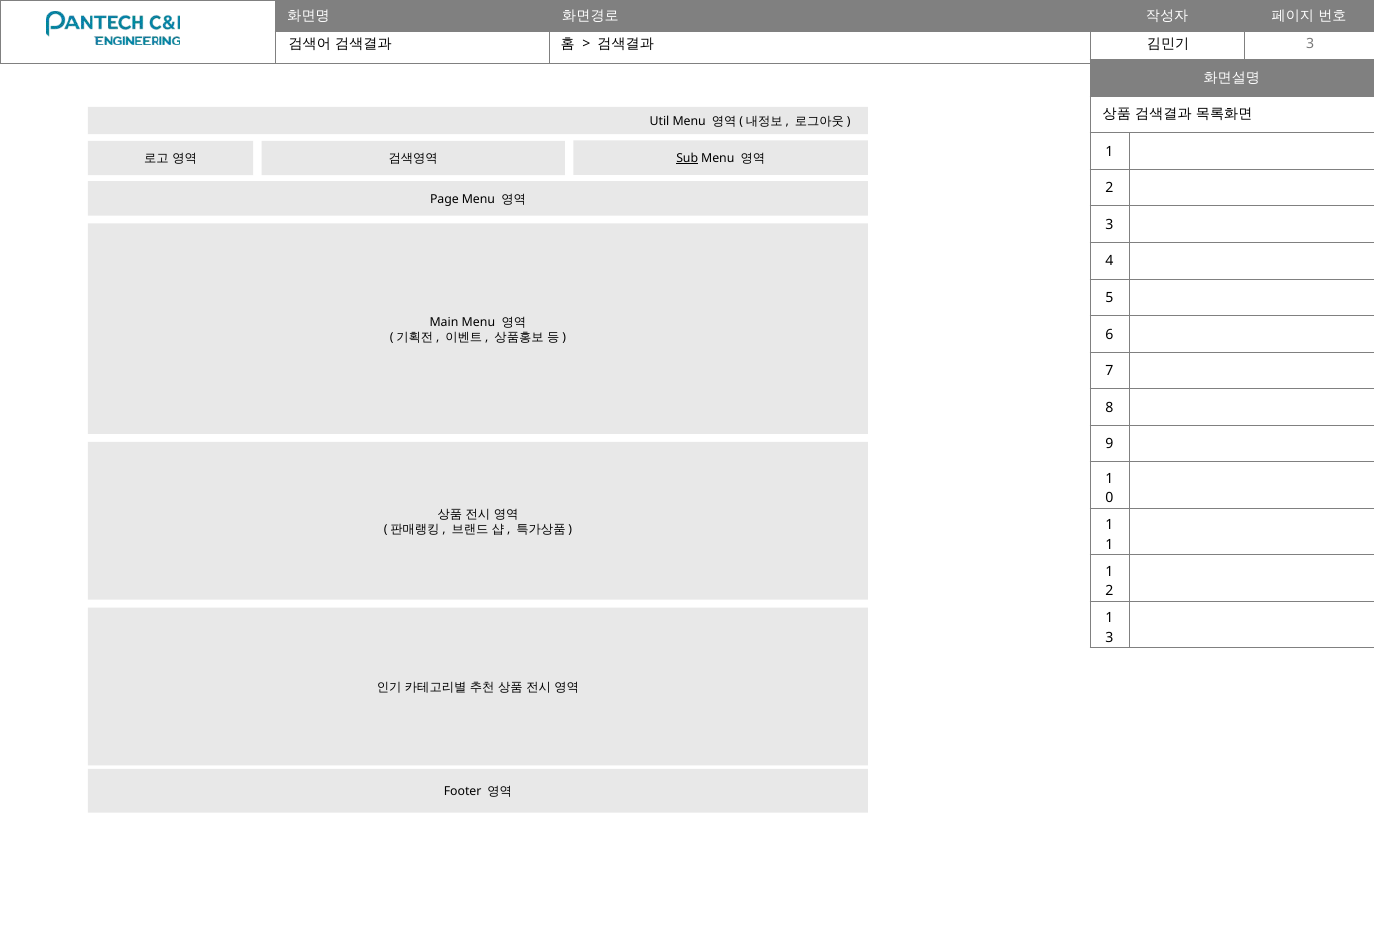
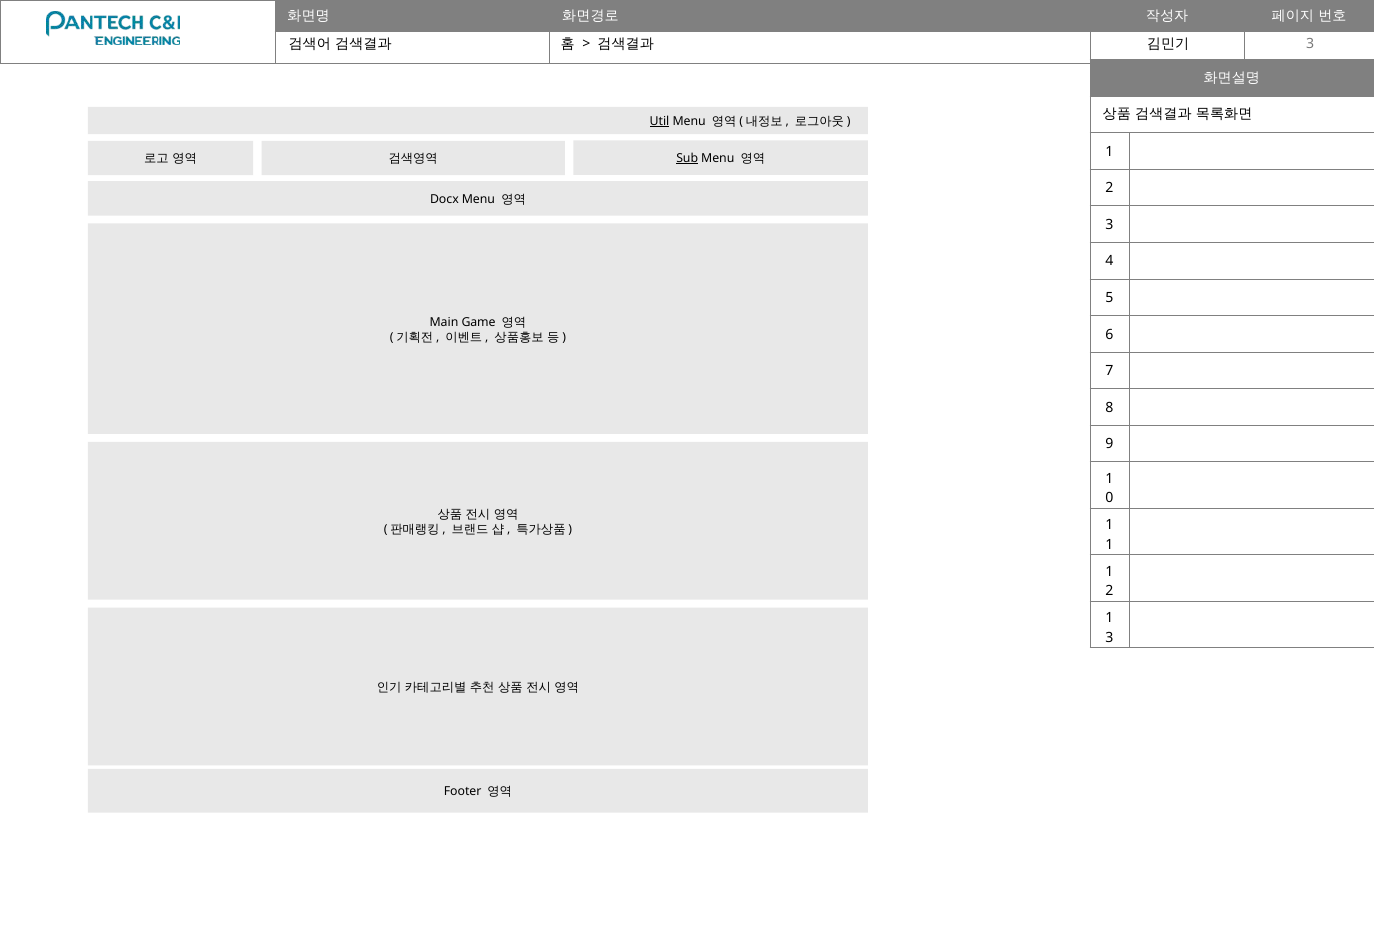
Util underline: none -> present
Page: Page -> Docx
Main Menu: Menu -> Game
